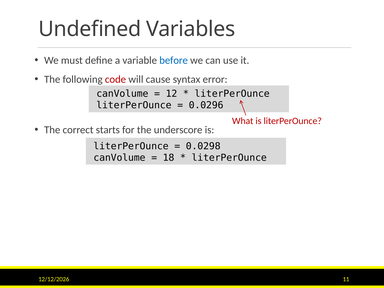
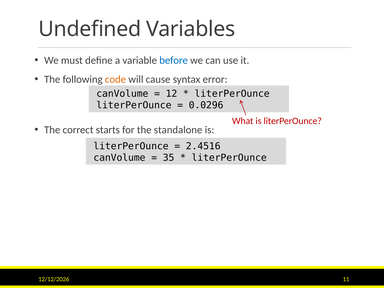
code colour: red -> orange
underscore: underscore -> standalone
0.0298: 0.0298 -> 2.4516
18: 18 -> 35
